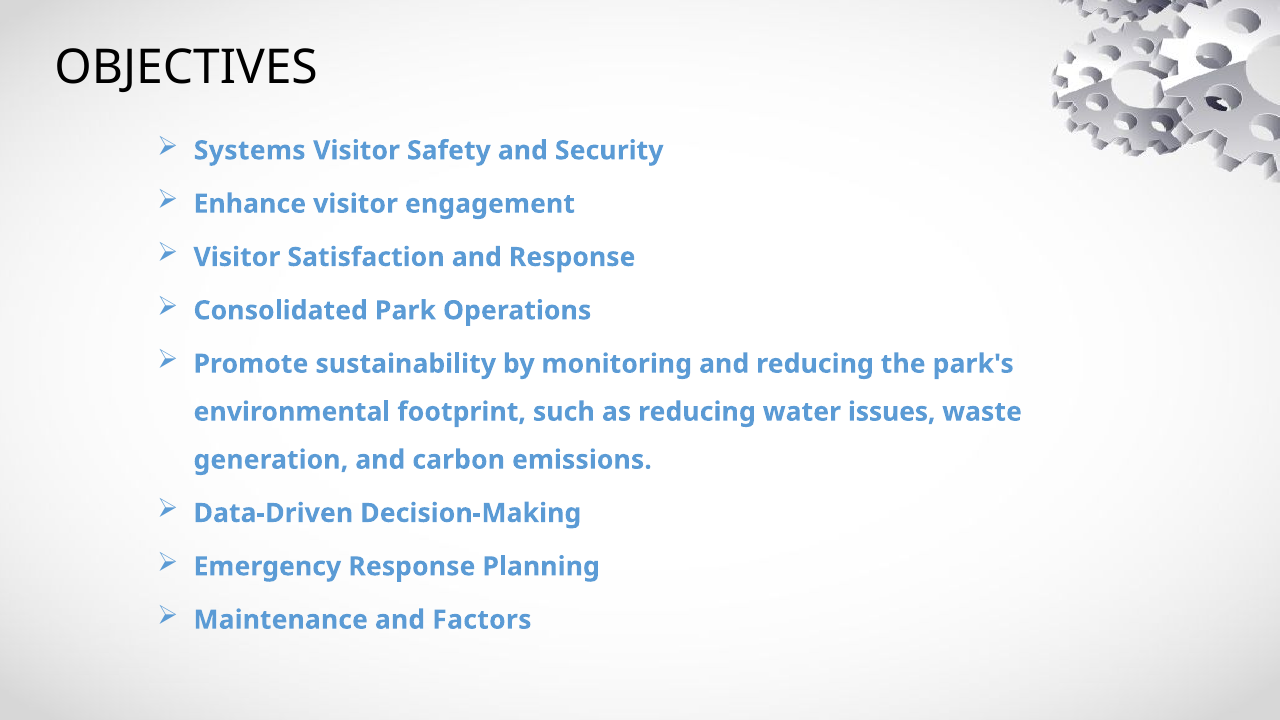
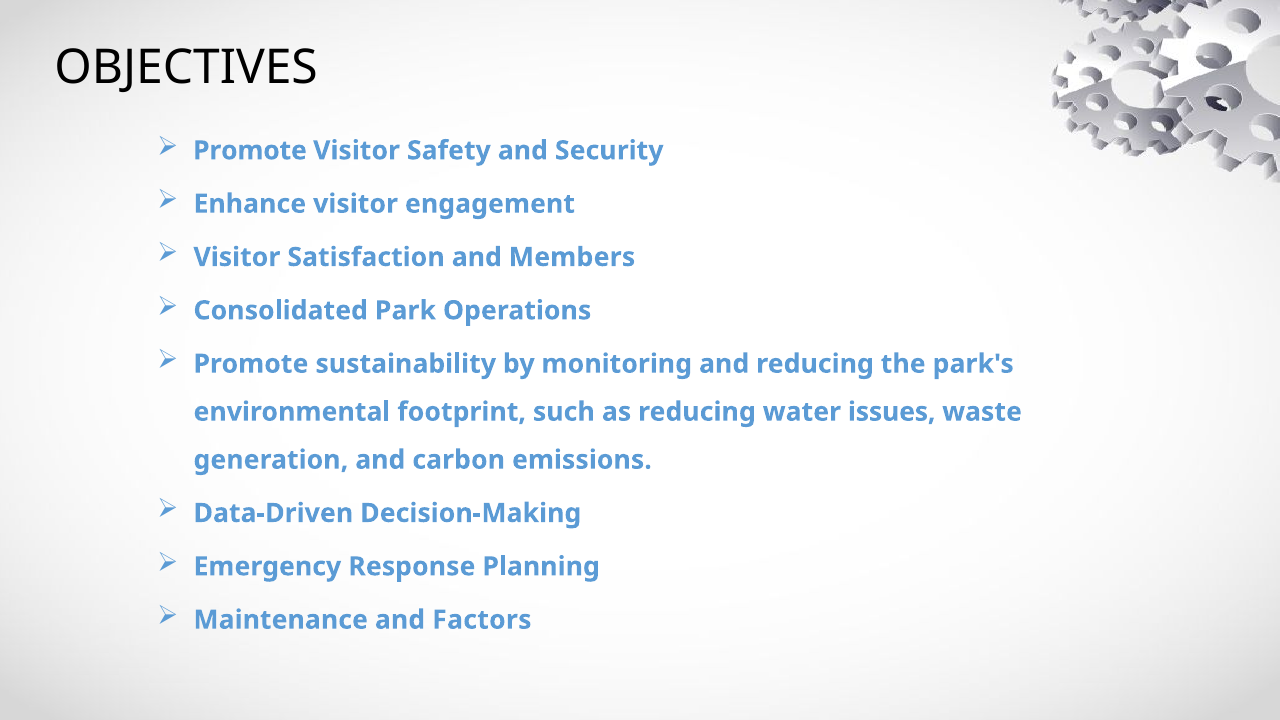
Systems at (250, 151): Systems -> Promote
and Response: Response -> Members
